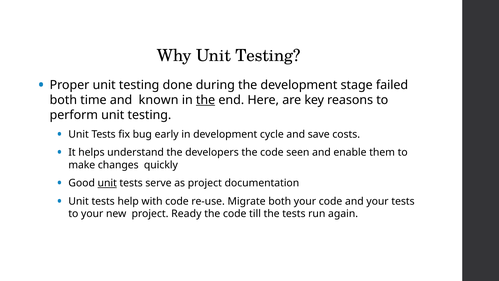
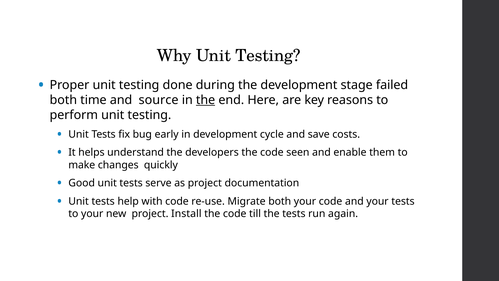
known: known -> source
unit at (107, 183) underline: present -> none
Ready: Ready -> Install
